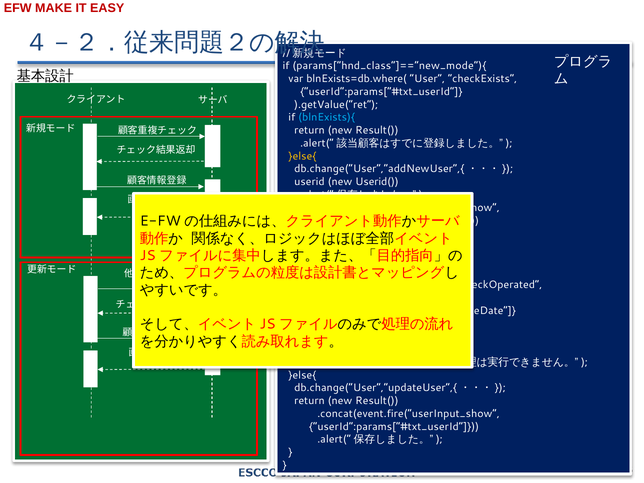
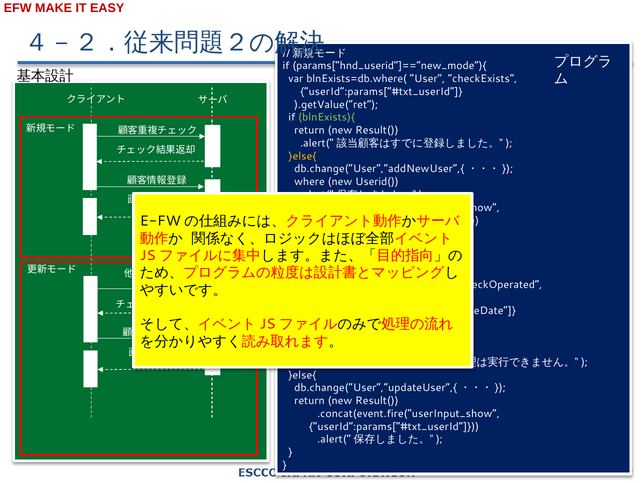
params[“hnd_class”]==“new_mode”){: params[“hnd_class”]==“new_mode”){ -> params[“hnd_userid”]==“new_mode”){
blnExists){ colour: light blue -> light green
userid: userid -> where
